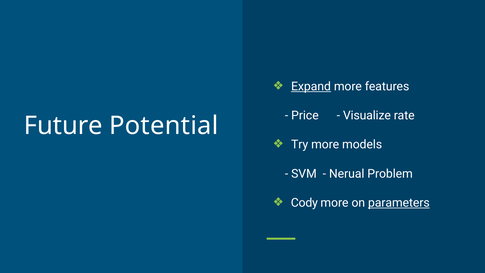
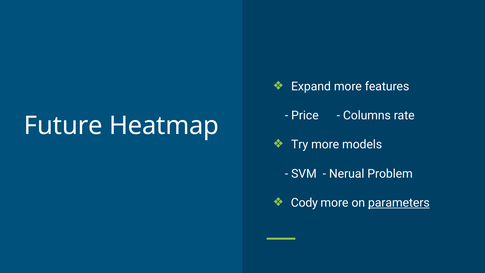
Expand underline: present -> none
Visualize: Visualize -> Columns
Potential: Potential -> Heatmap
